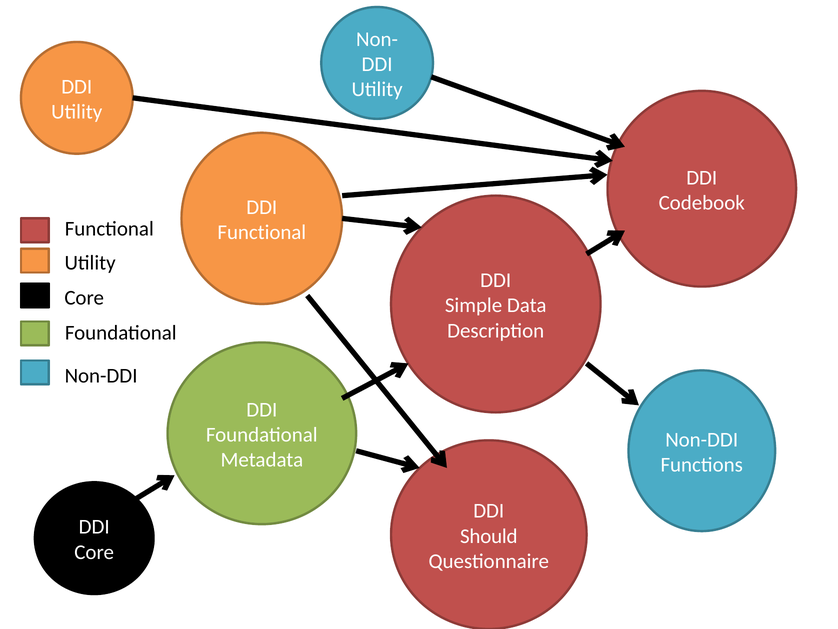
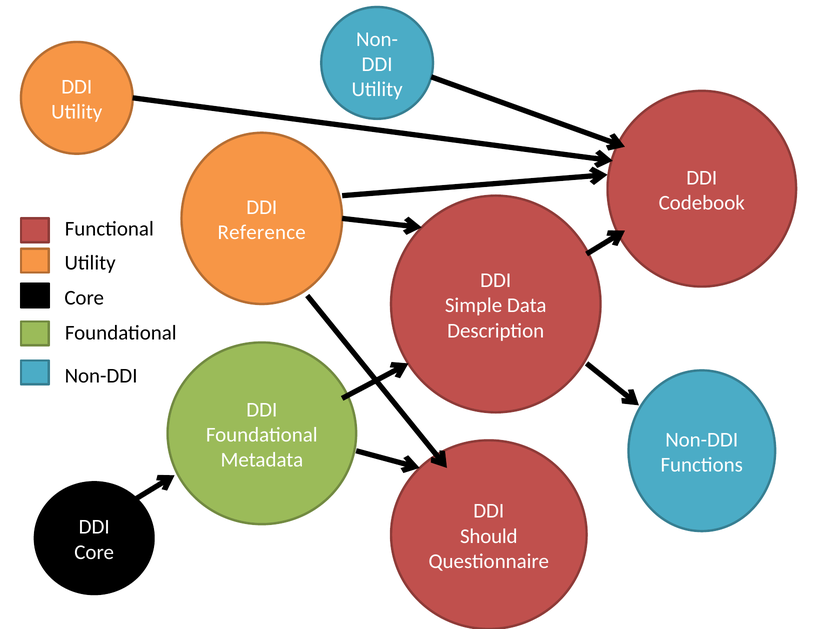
Functional at (262, 232): Functional -> Reference
